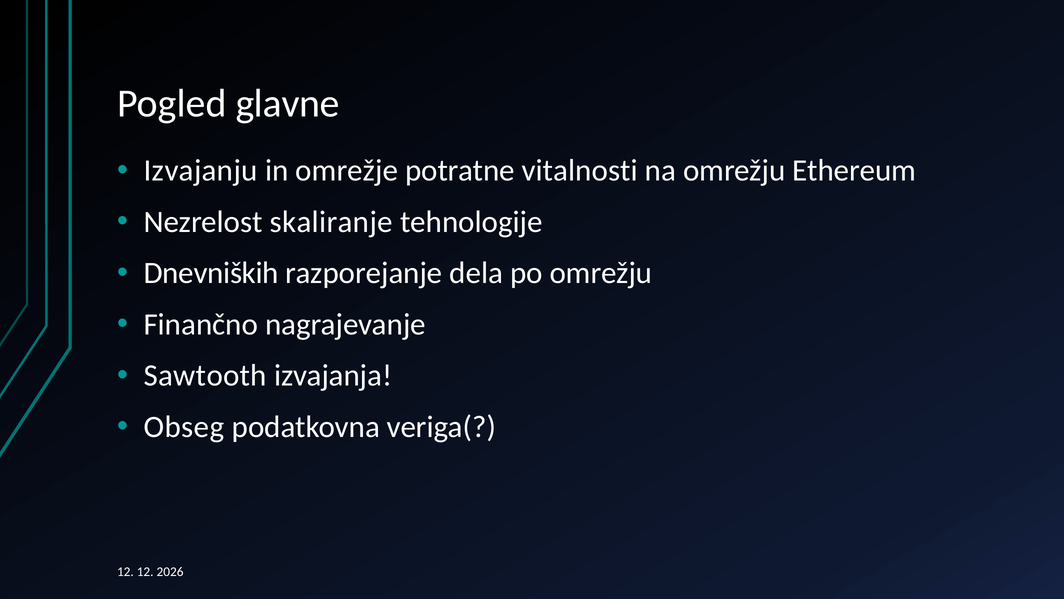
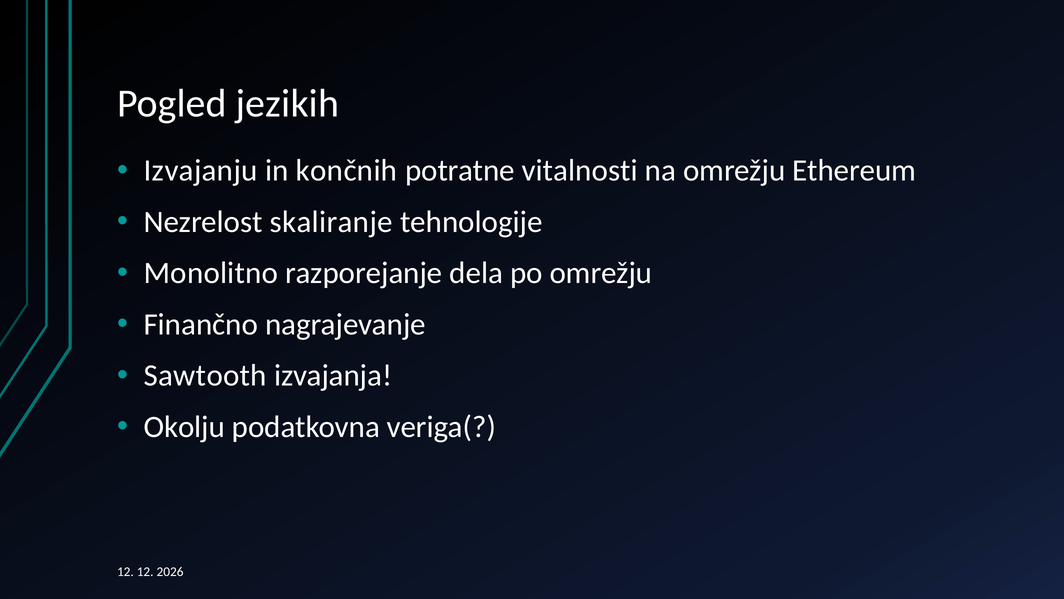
glavne: glavne -> jezikih
omrežje: omrežje -> končnih
Dnevniških: Dnevniških -> Monolitno
Obseg: Obseg -> Okolju
